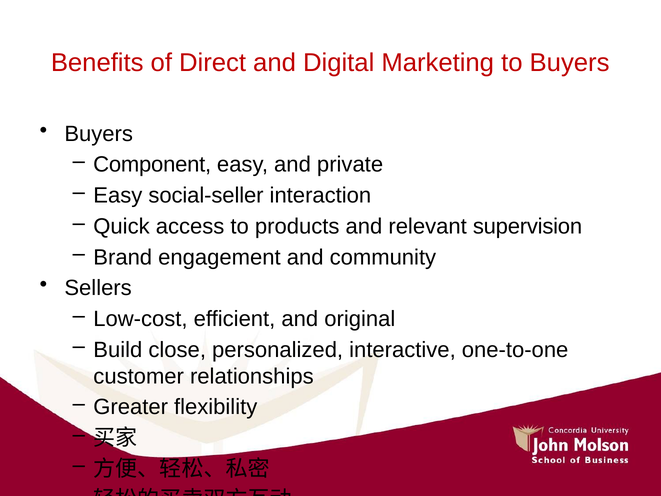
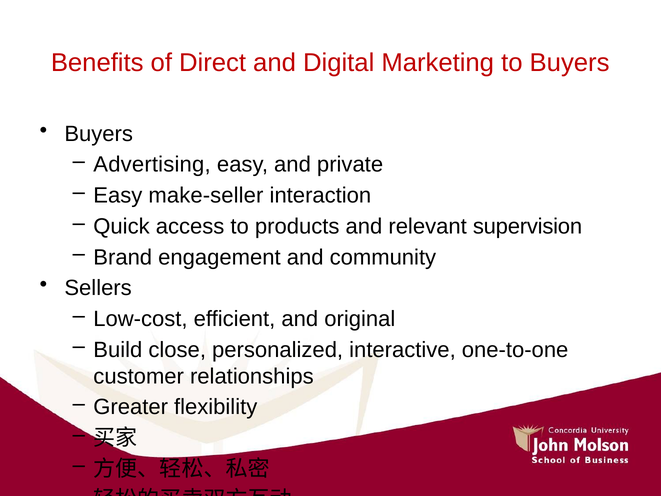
Component: Component -> Advertising
social-seller: social-seller -> make-seller
